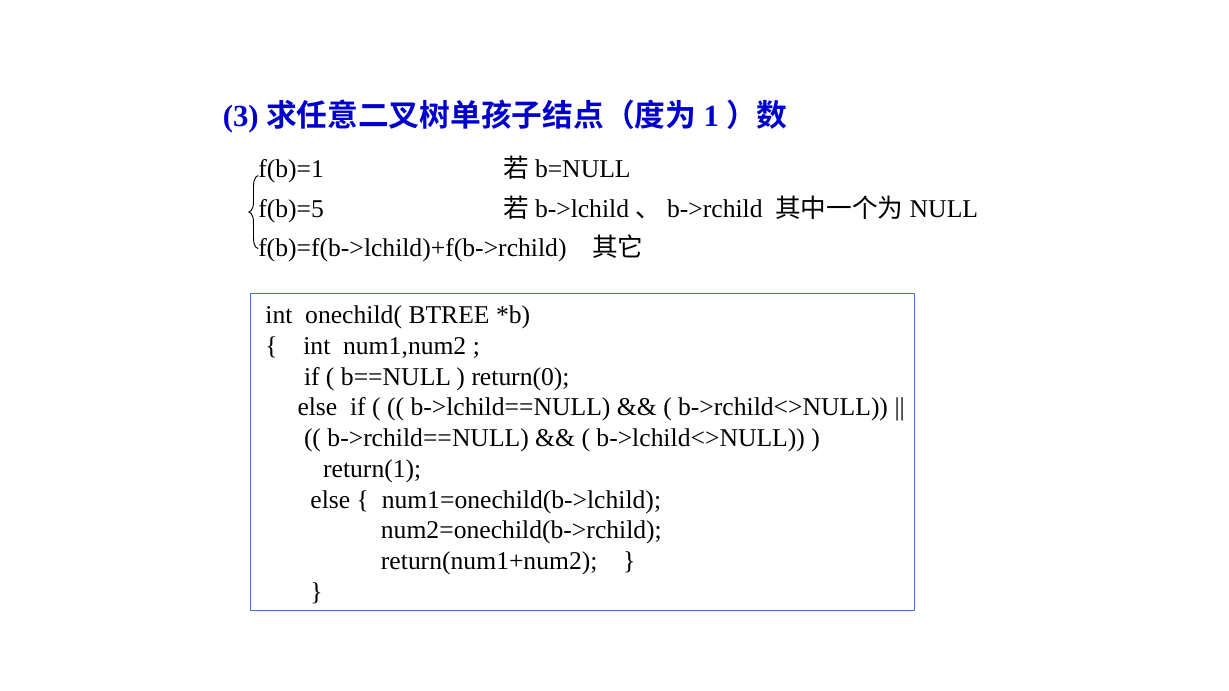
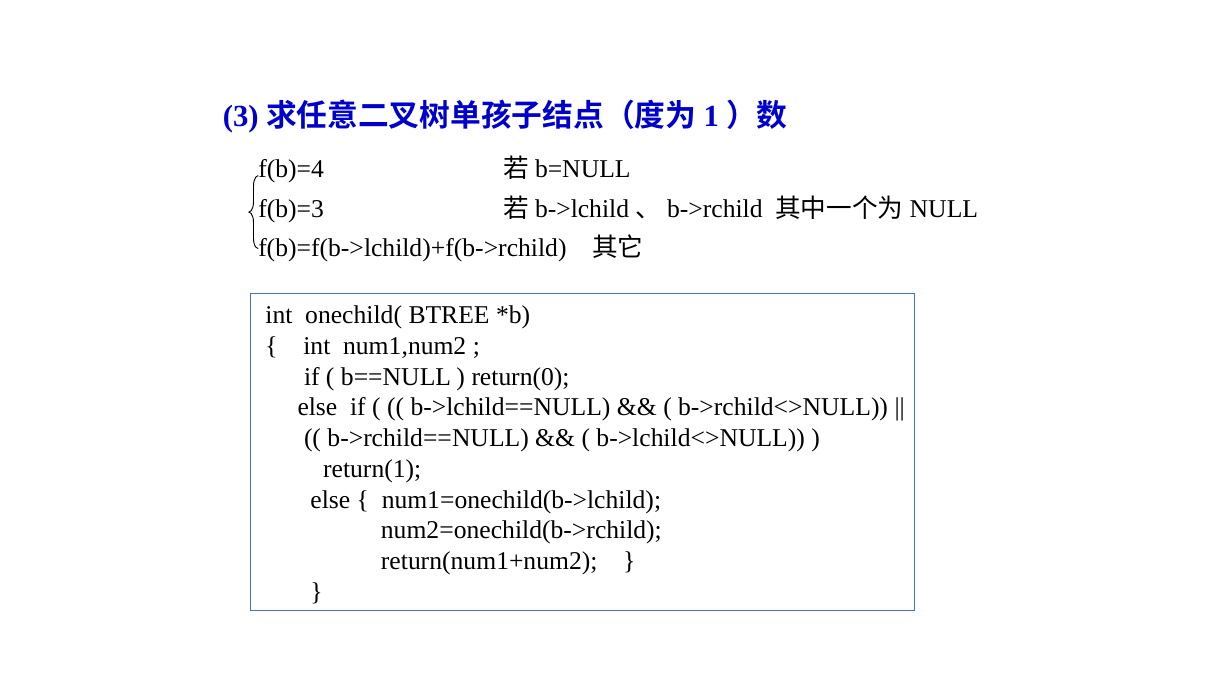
f(b)=1: f(b)=1 -> f(b)=4
f(b)=5: f(b)=5 -> f(b)=3
